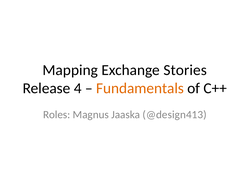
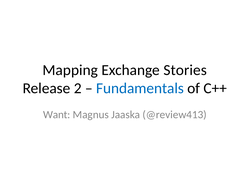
4: 4 -> 2
Fundamentals colour: orange -> blue
Roles: Roles -> Want
@design413: @design413 -> @review413
